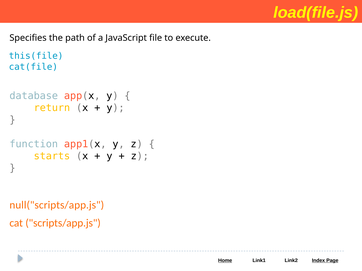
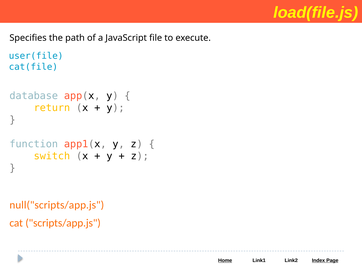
this(file: this(file -> user(file
starts: starts -> switch
